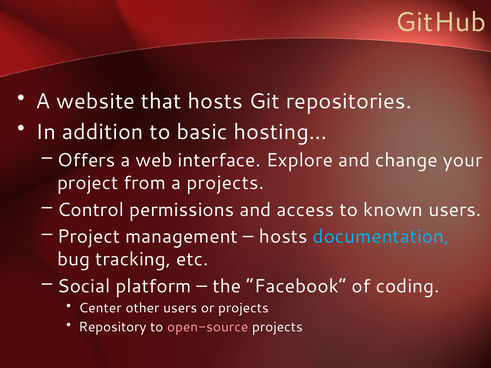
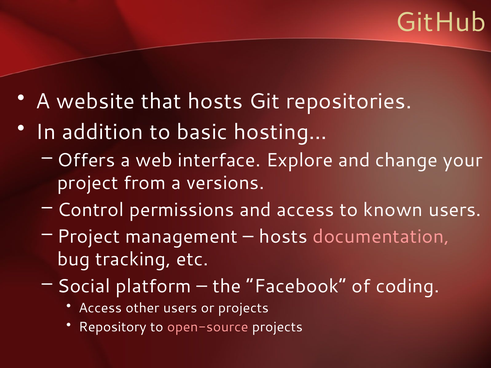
a projects: projects -> versions
documentation colour: light blue -> pink
Center at (100, 308): Center -> Access
